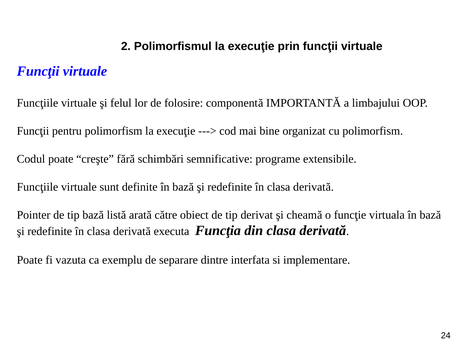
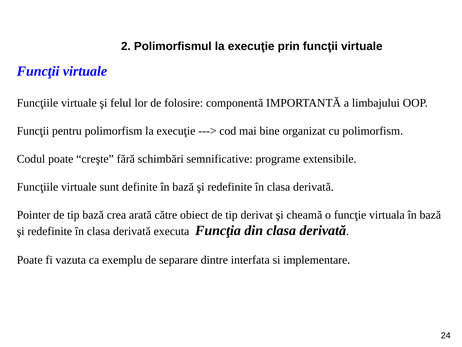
listă: listă -> crea
